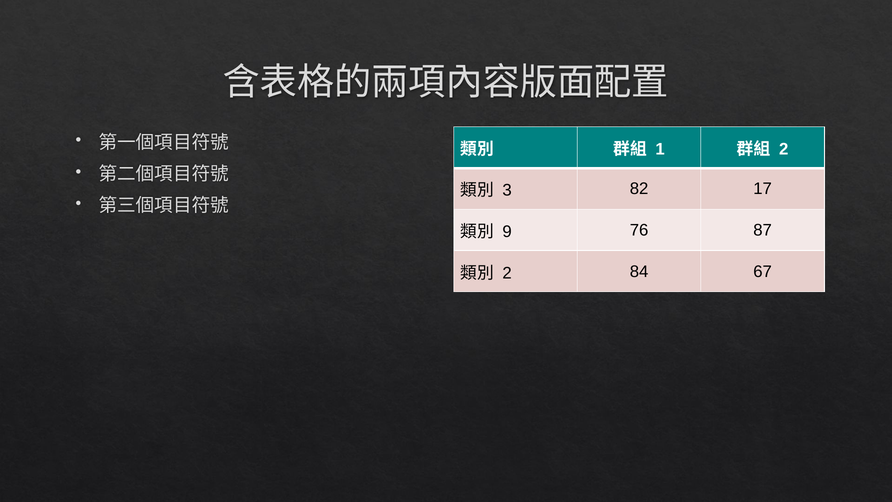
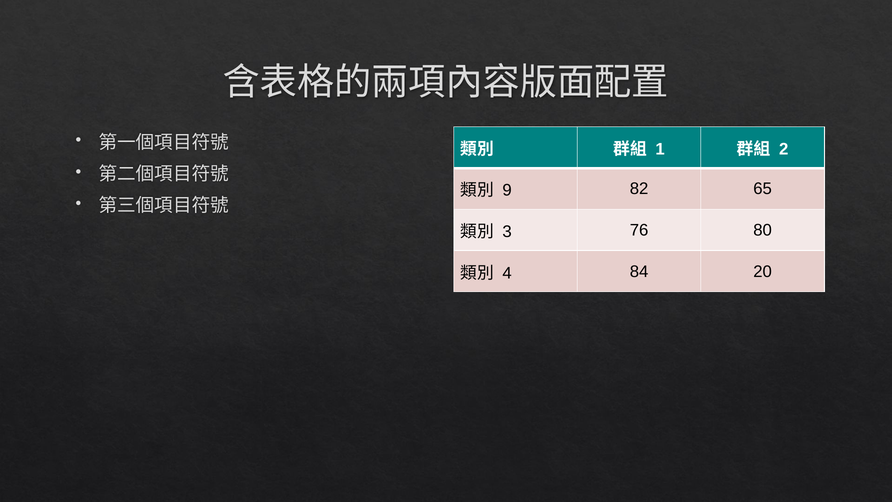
3: 3 -> 9
17: 17 -> 65
9: 9 -> 3
87: 87 -> 80
2 at (507, 273): 2 -> 4
67: 67 -> 20
